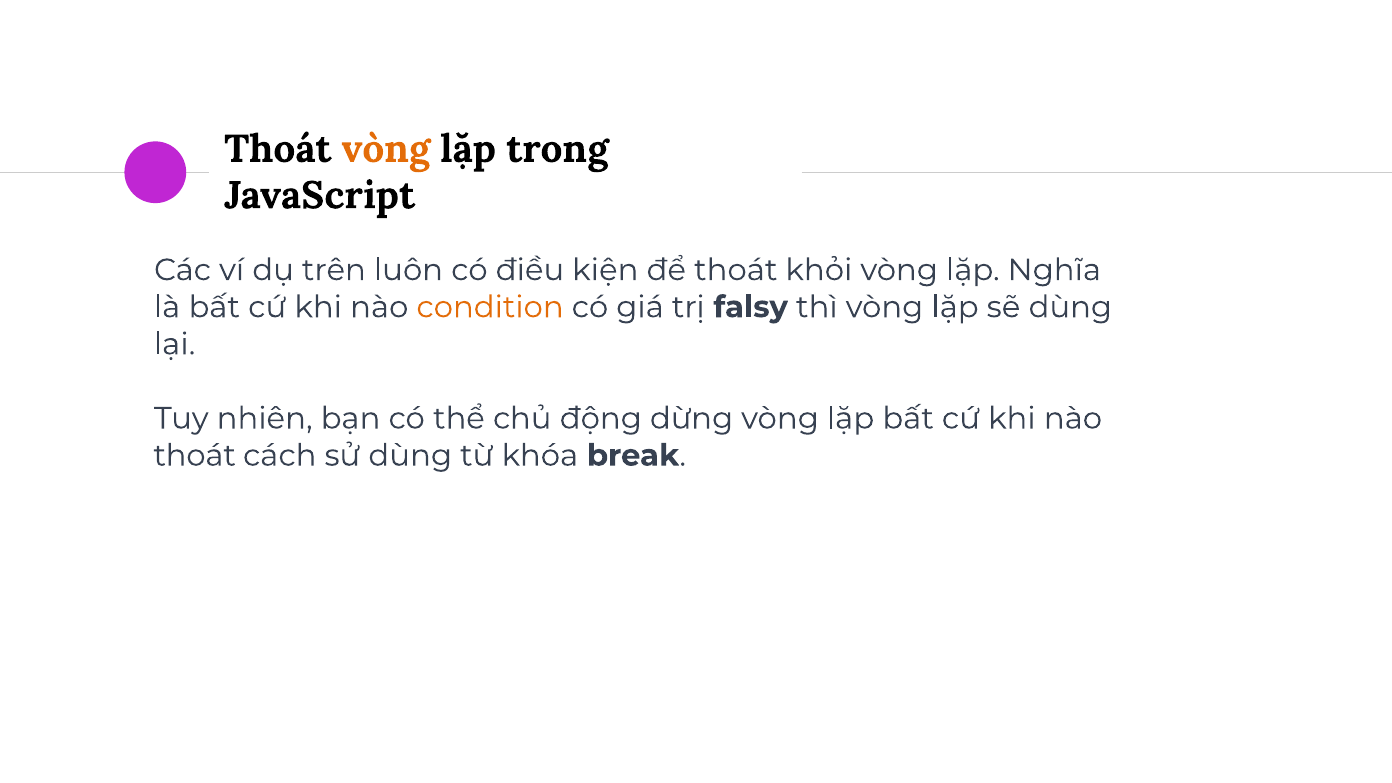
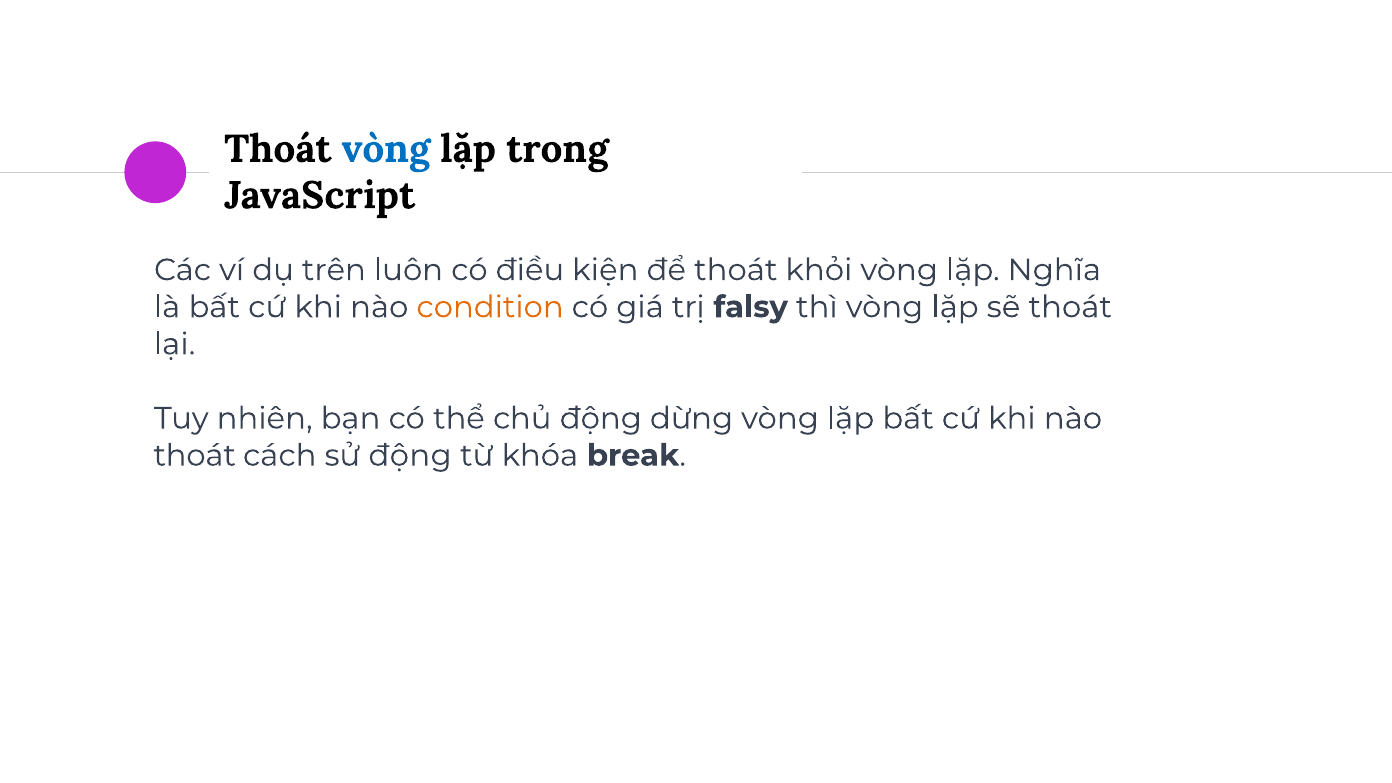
vòng at (386, 149) colour: orange -> blue
sẽ dùng: dùng -> thoát
sử dùng: dùng -> động
